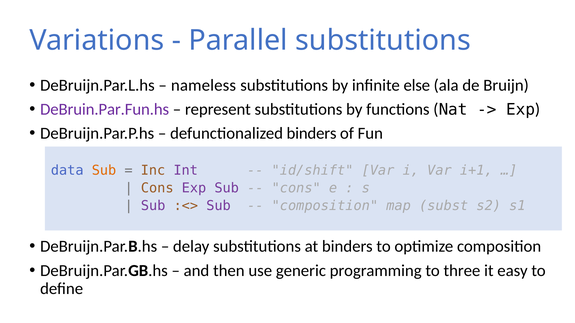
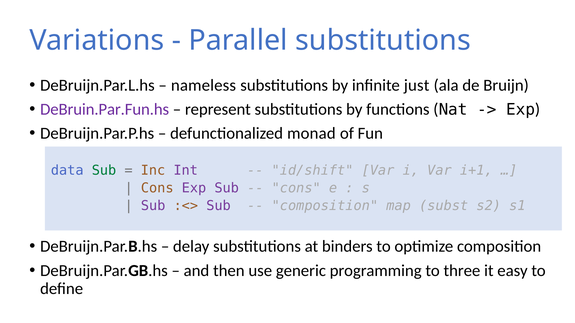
else: else -> just
defunctionalized binders: binders -> monad
Sub at (104, 171) colour: orange -> green
